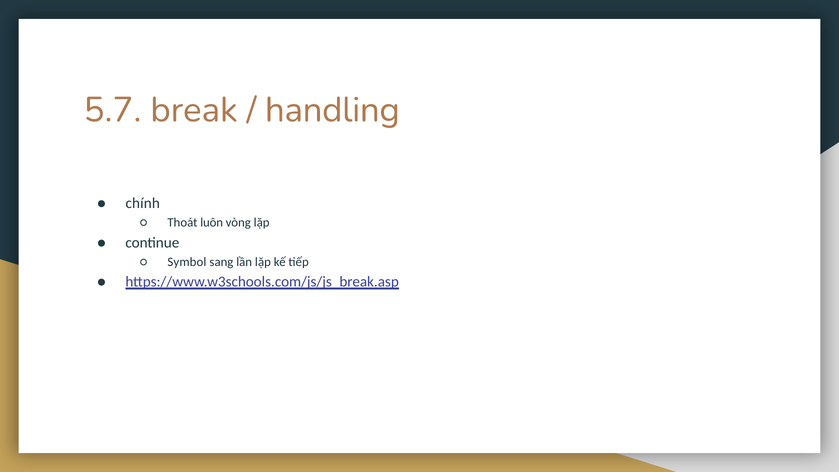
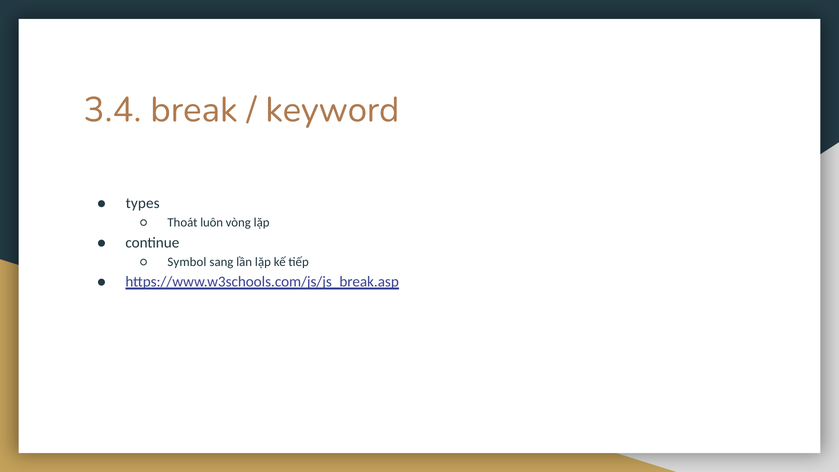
5.7: 5.7 -> 3.4
handling: handling -> keyword
chính: chính -> types
